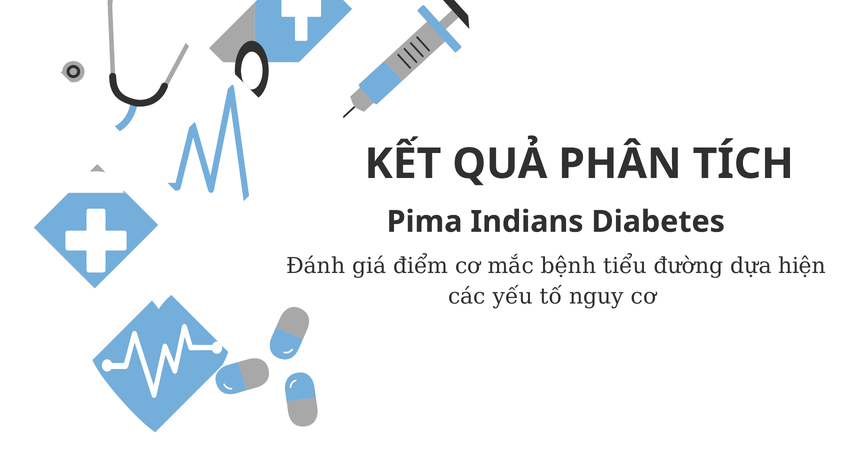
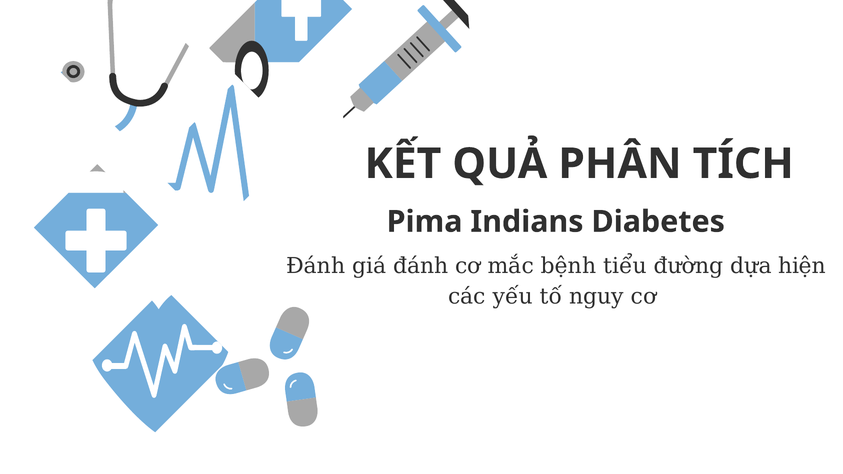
giá điểm: điểm -> đánh
